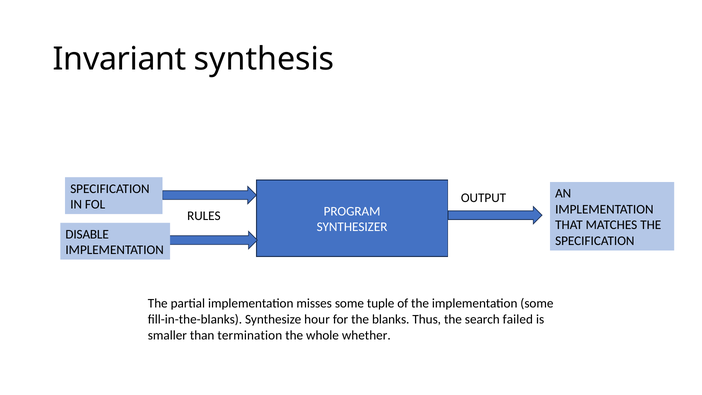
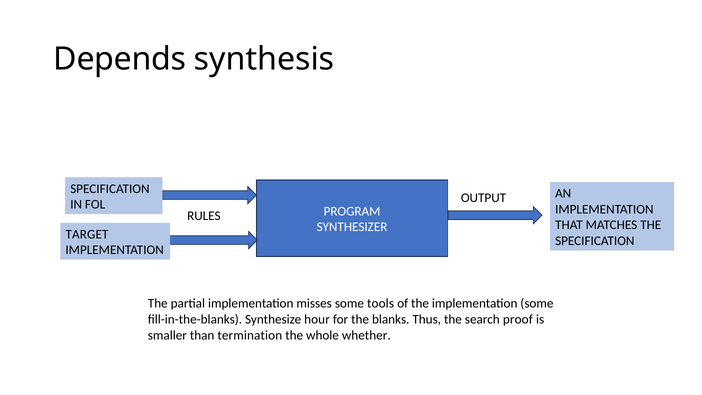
Invariant: Invariant -> Depends
DISABLE: DISABLE -> TARGET
tuple: tuple -> tools
failed: failed -> proof
